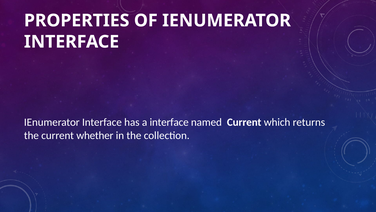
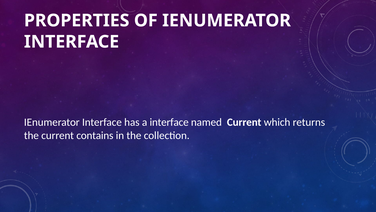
whether: whether -> contains
